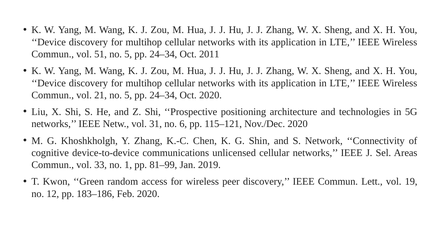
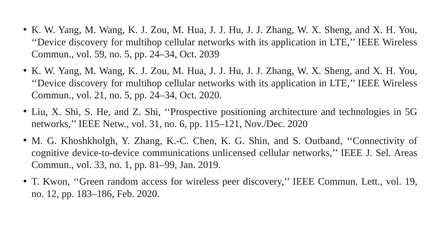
51: 51 -> 59
2011: 2011 -> 2039
Network: Network -> Outband
